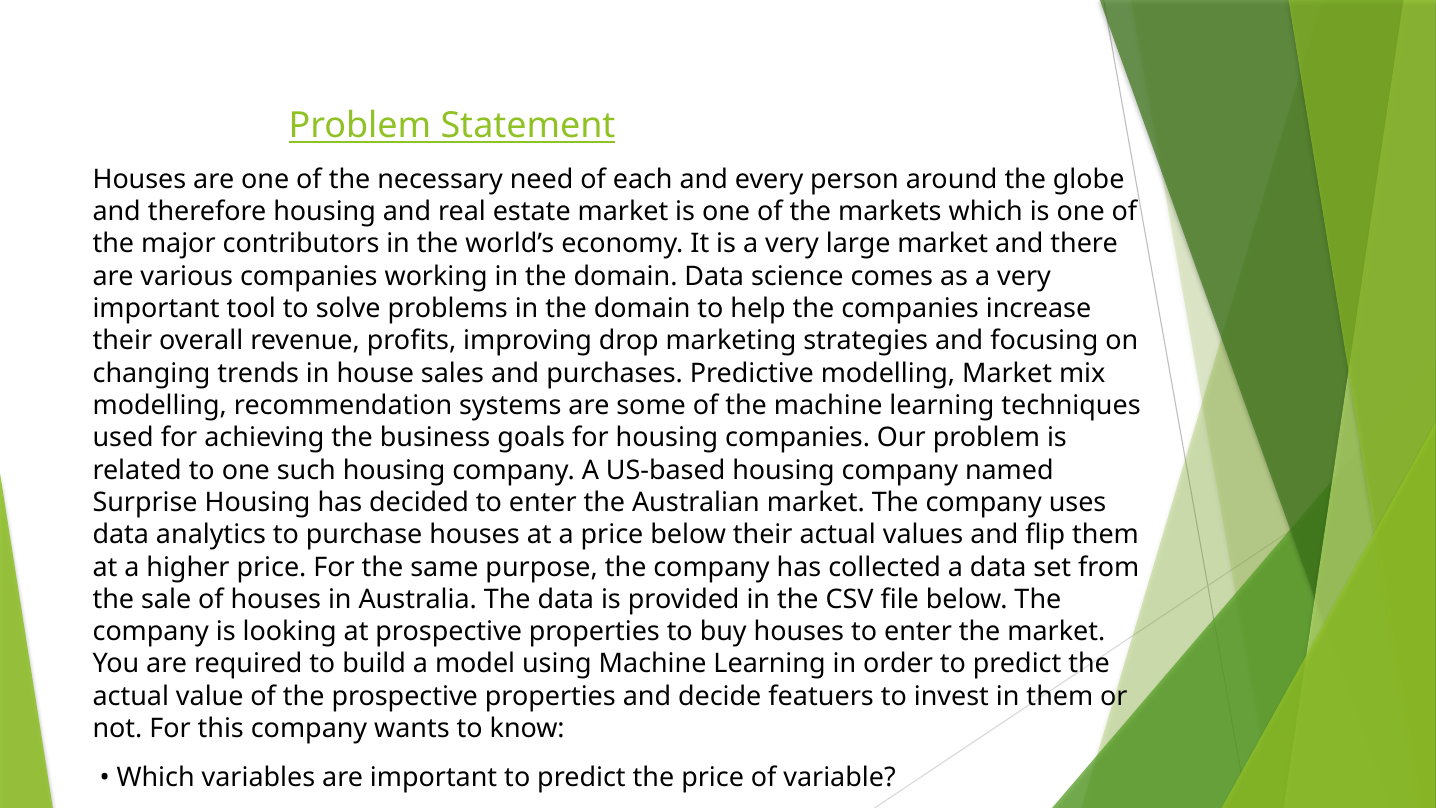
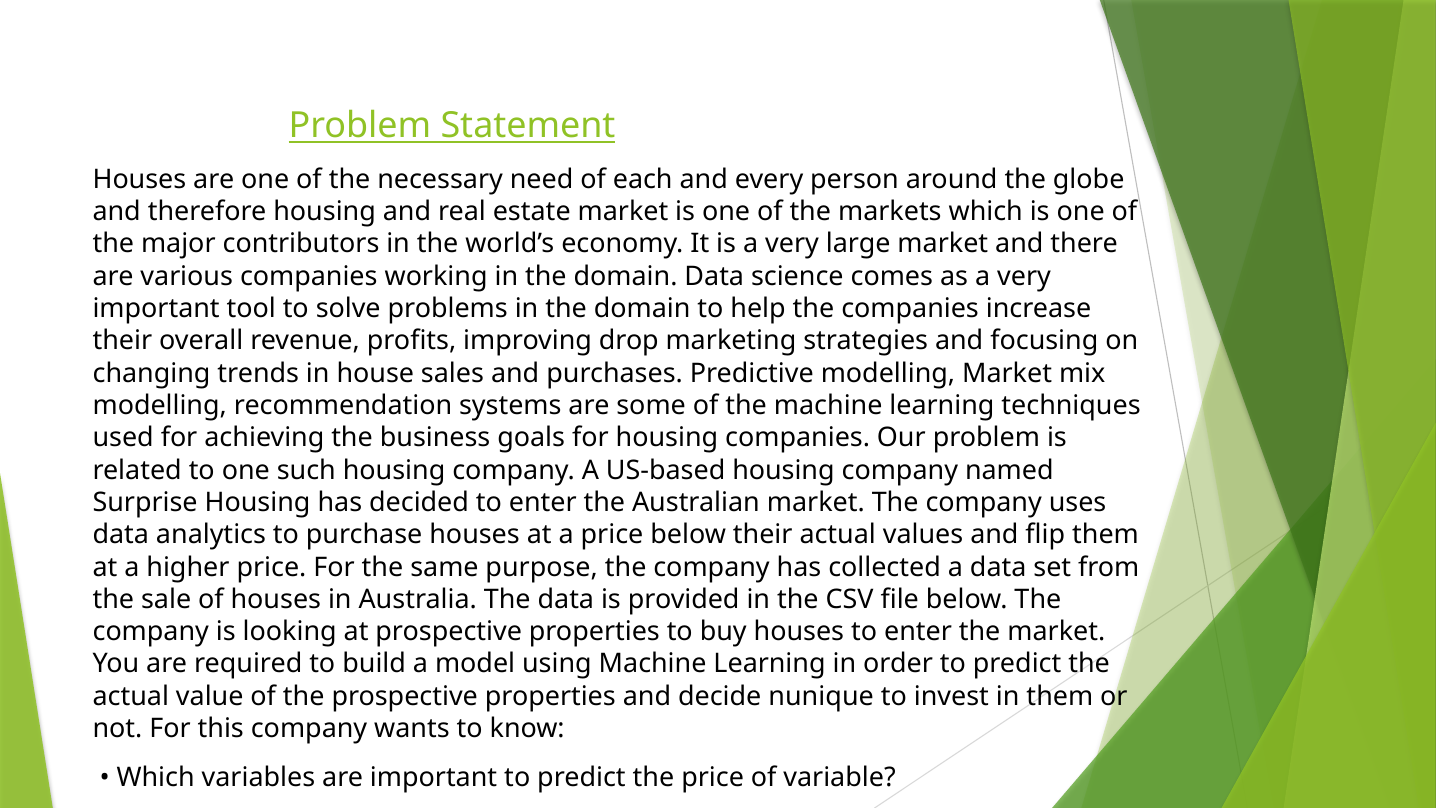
featuers: featuers -> nunique
